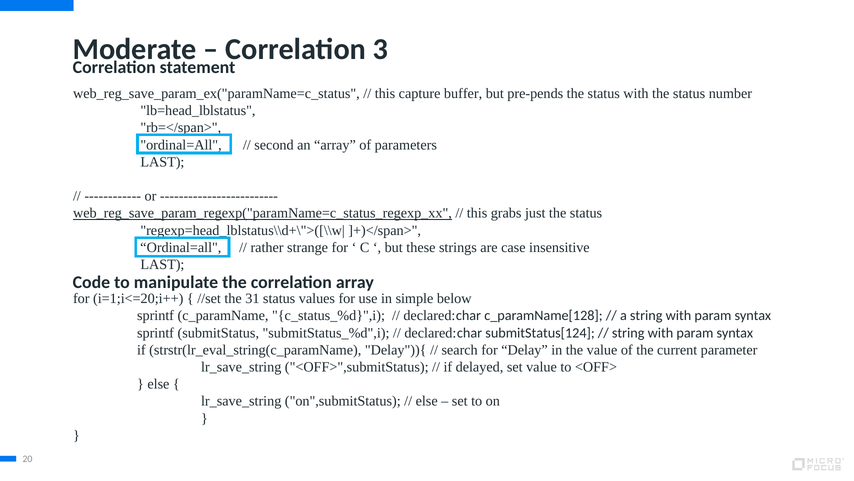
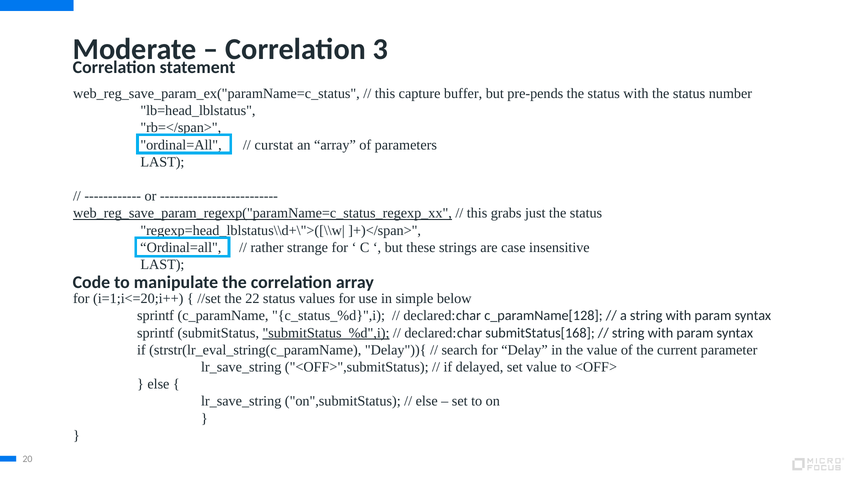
second: second -> curstat
31: 31 -> 22
submitStatus_%d",i underline: none -> present
submitStatus[124: submitStatus[124 -> submitStatus[168
